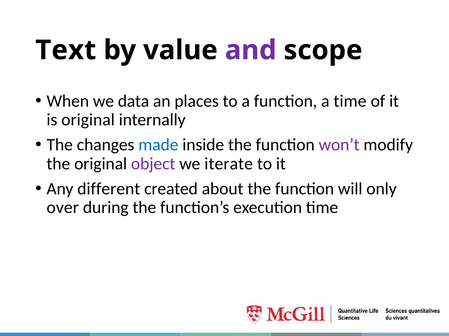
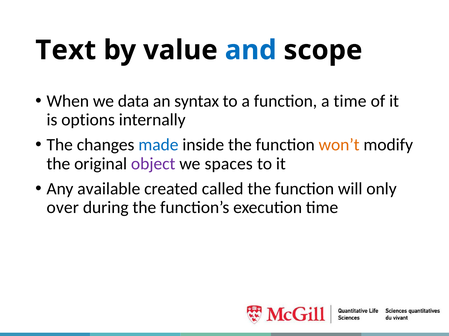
and colour: purple -> blue
places: places -> syntax
is original: original -> options
won’t colour: purple -> orange
iterate: iterate -> spaces
different: different -> available
about: about -> called
